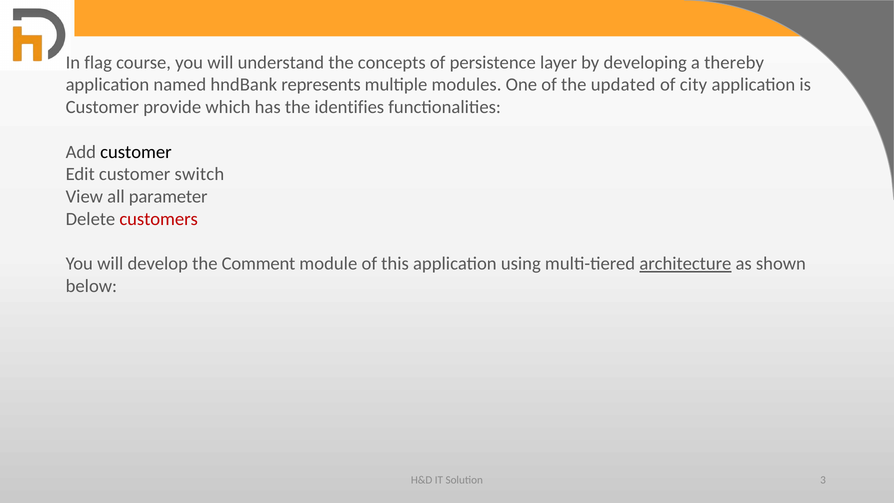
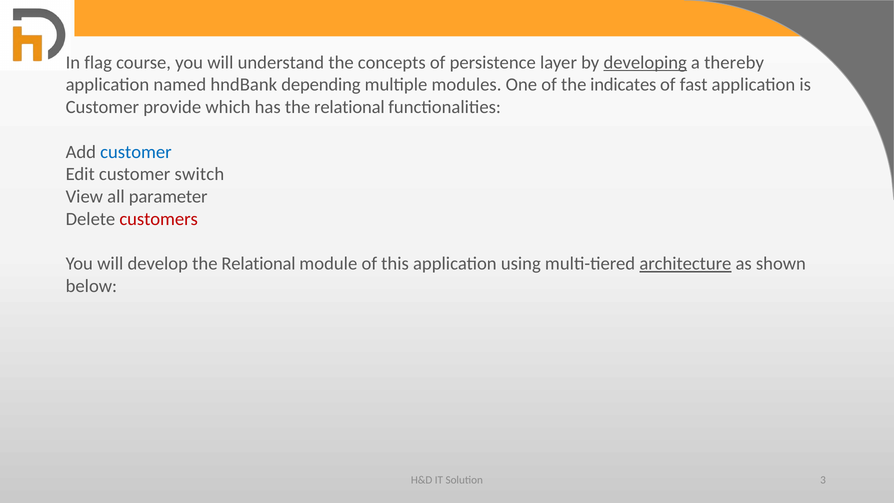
developing underline: none -> present
represents: represents -> depending
updated: updated -> indicates
city: city -> fast
has the identifies: identifies -> relational
customer at (136, 152) colour: black -> blue
develop the Comment: Comment -> Relational
